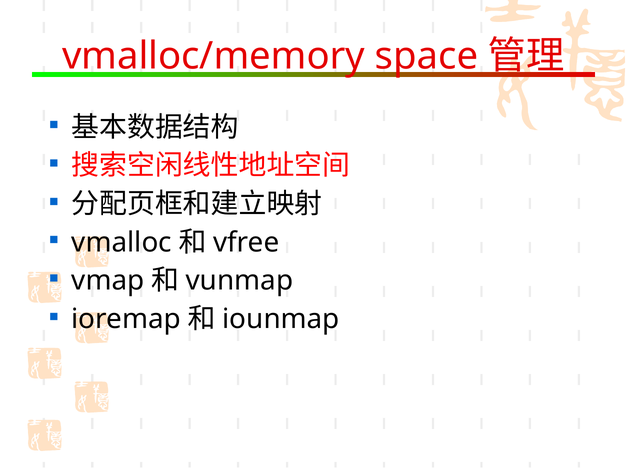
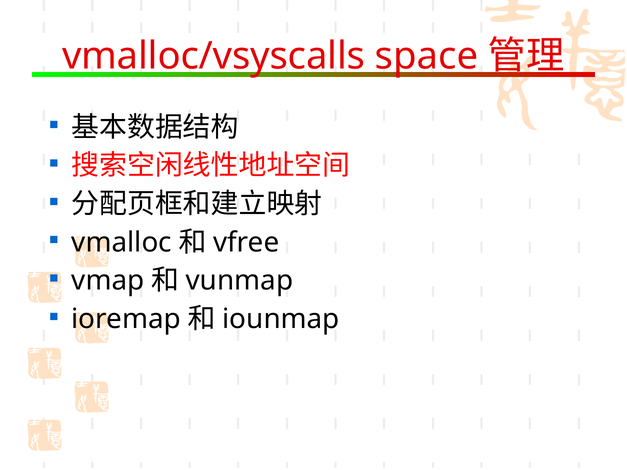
vmalloc/memory: vmalloc/memory -> vmalloc/vsyscalls
